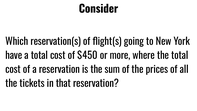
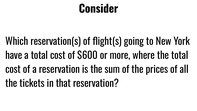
$450: $450 -> $600
